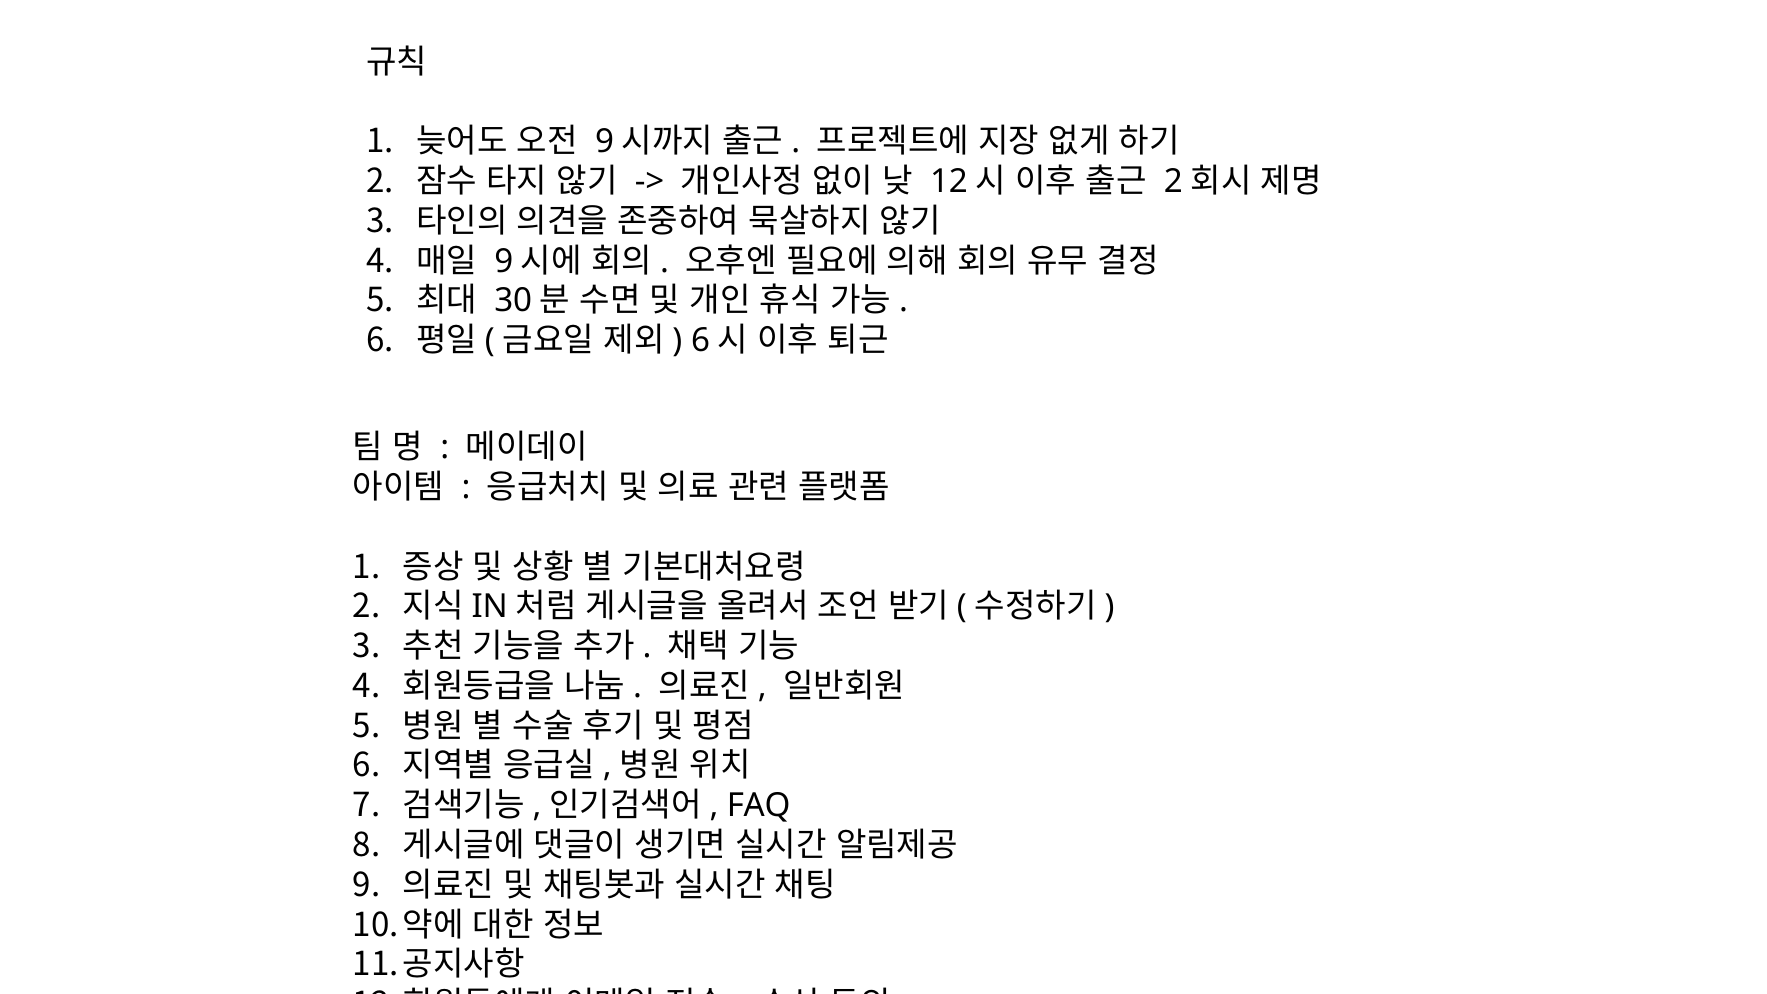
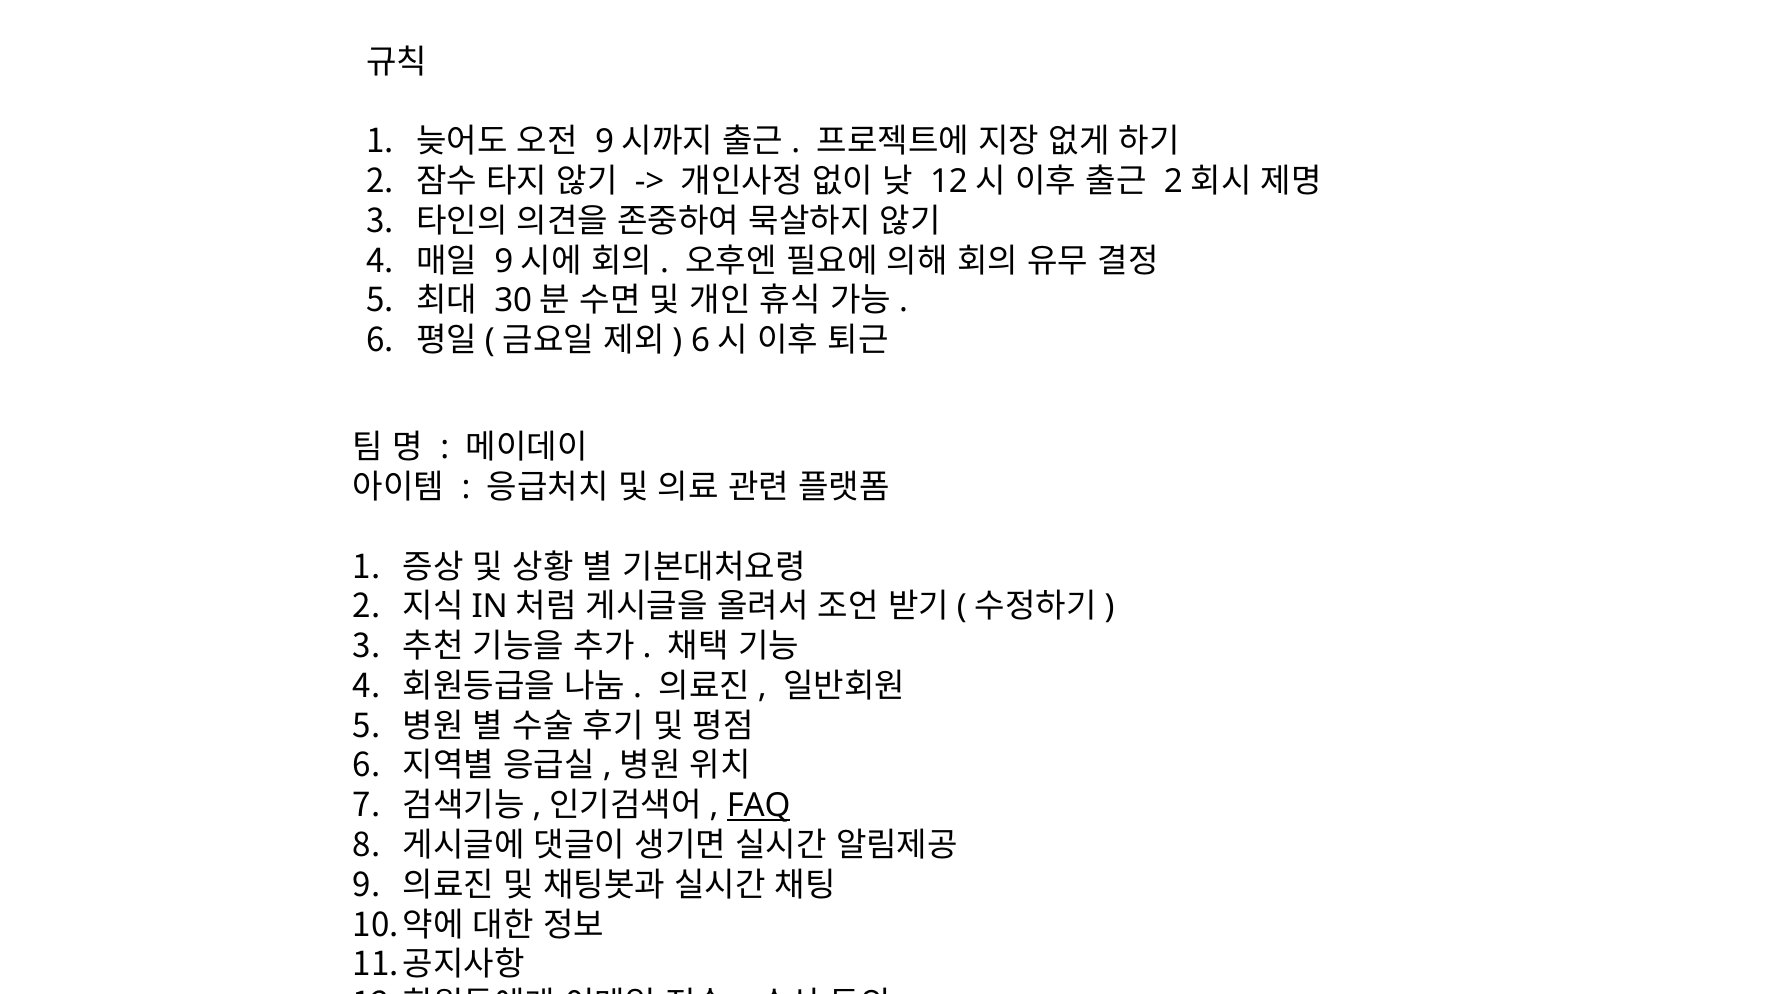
FAQ underline: none -> present
